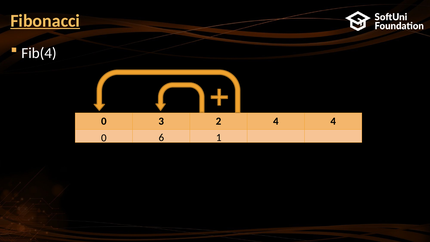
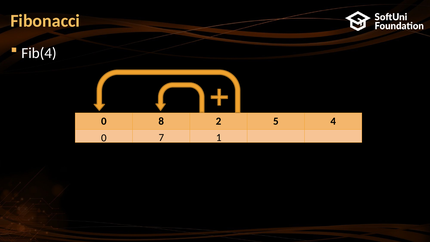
Fibonacci underline: present -> none
3: 3 -> 8
2 4: 4 -> 5
6: 6 -> 7
